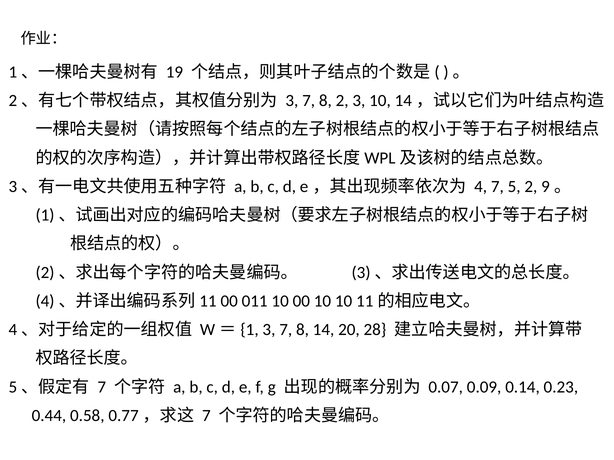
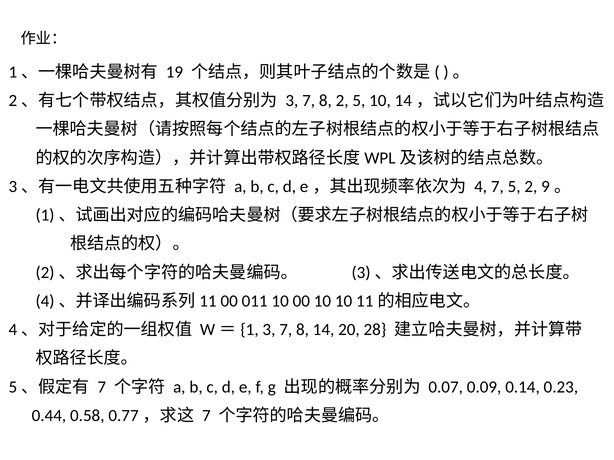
2 3: 3 -> 5
